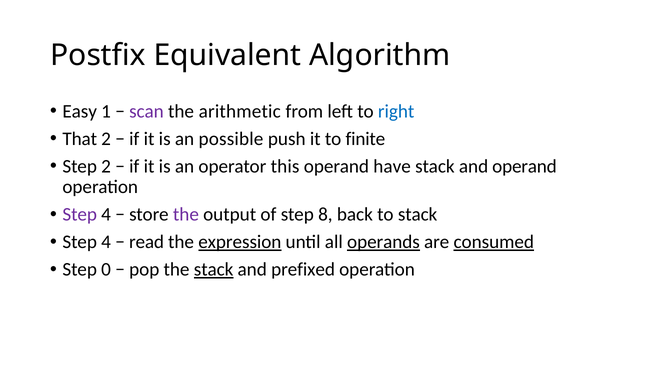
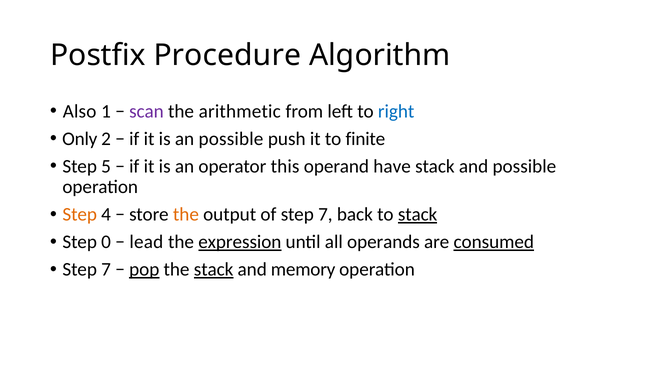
Equivalent: Equivalent -> Procedure
Easy: Easy -> Also
That: That -> Only
Step 2: 2 -> 5
and operand: operand -> possible
Step at (80, 214) colour: purple -> orange
the at (186, 214) colour: purple -> orange
of step 8: 8 -> 7
stack at (418, 214) underline: none -> present
4 at (106, 242): 4 -> 0
read: read -> lead
operands underline: present -> none
0 at (106, 269): 0 -> 7
pop underline: none -> present
prefixed: prefixed -> memory
